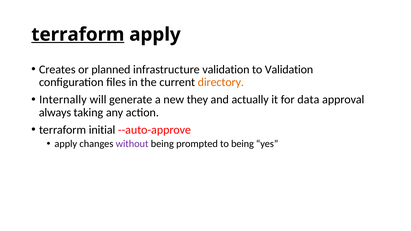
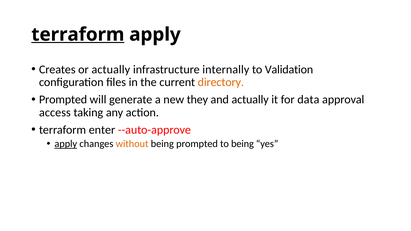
or planned: planned -> actually
infrastructure validation: validation -> internally
Internally at (63, 100): Internally -> Prompted
always: always -> access
initial: initial -> enter
apply at (66, 144) underline: none -> present
without colour: purple -> orange
